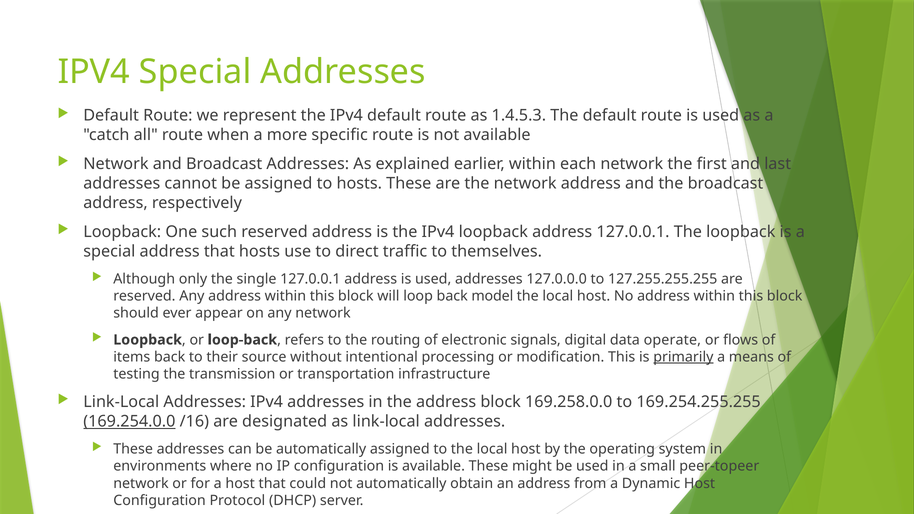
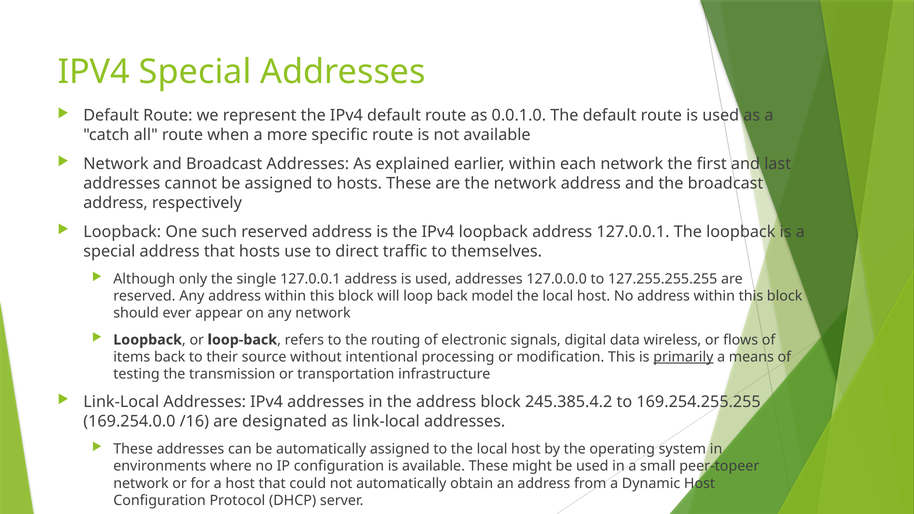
1.4.5.3: 1.4.5.3 -> 0.0.1.0
operate: operate -> wireless
169.258.0.0: 169.258.0.0 -> 245.385.4.2
169.254.0.0 underline: present -> none
